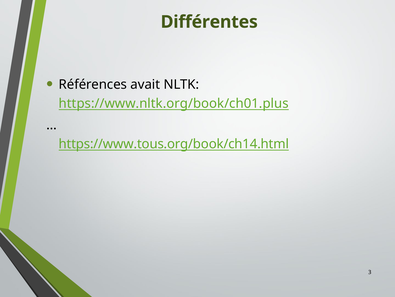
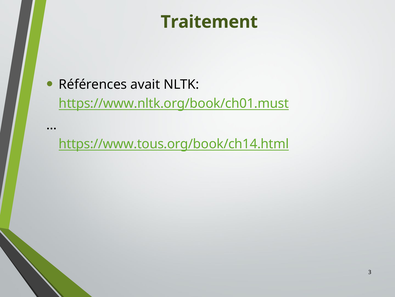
Différentes: Différentes -> Traitement
https://www.nltk.org/book/ch01.plus: https://www.nltk.org/book/ch01.plus -> https://www.nltk.org/book/ch01.must
